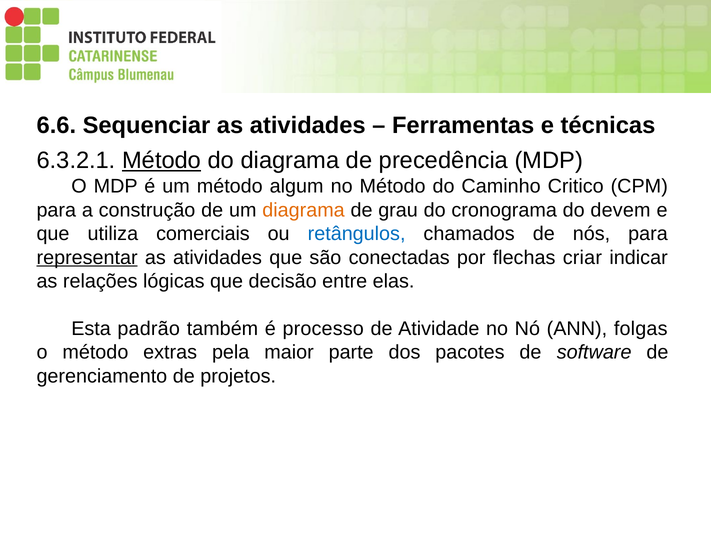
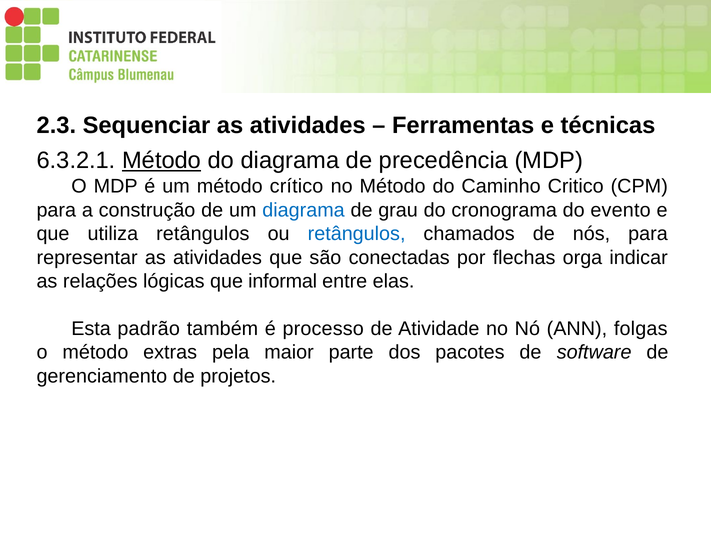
6.6: 6.6 -> 2.3
algum: algum -> crítico
diagrama at (304, 210) colour: orange -> blue
devem: devem -> evento
utiliza comerciais: comerciais -> retângulos
representar underline: present -> none
criar: criar -> orga
decisão: decisão -> informal
